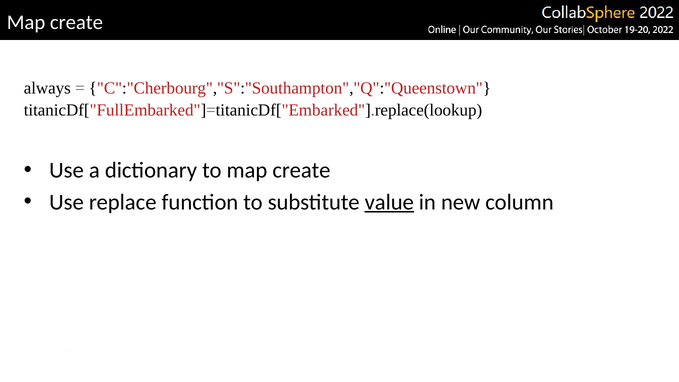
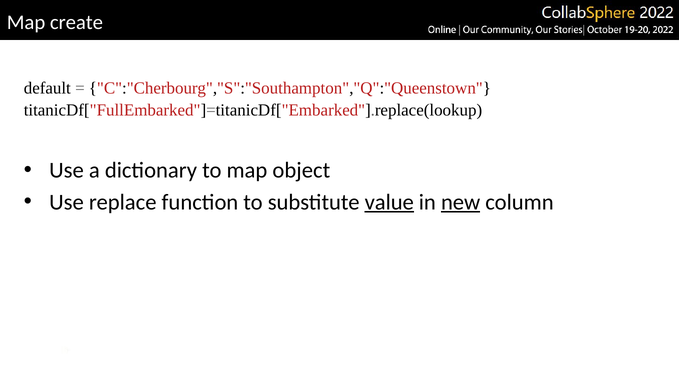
always: always -> default
to map create: create -> object
new underline: none -> present
